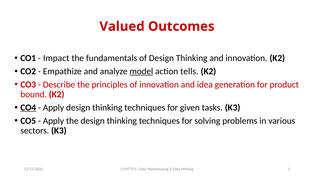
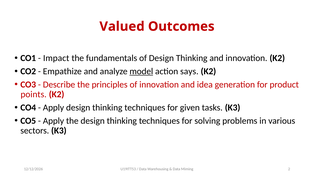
tells: tells -> says
bound: bound -> points
CO4 underline: present -> none
